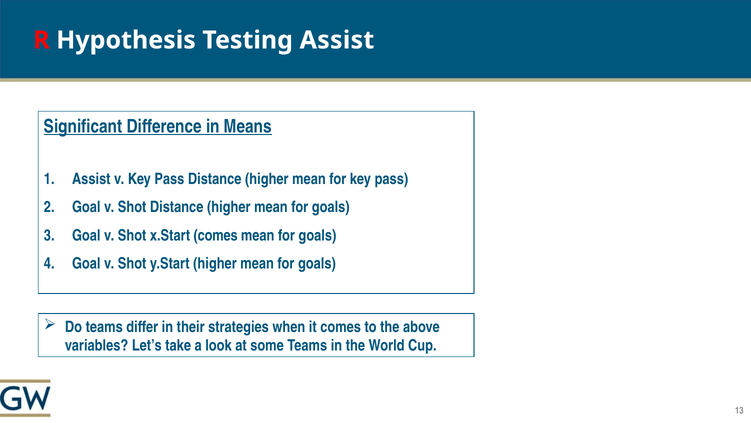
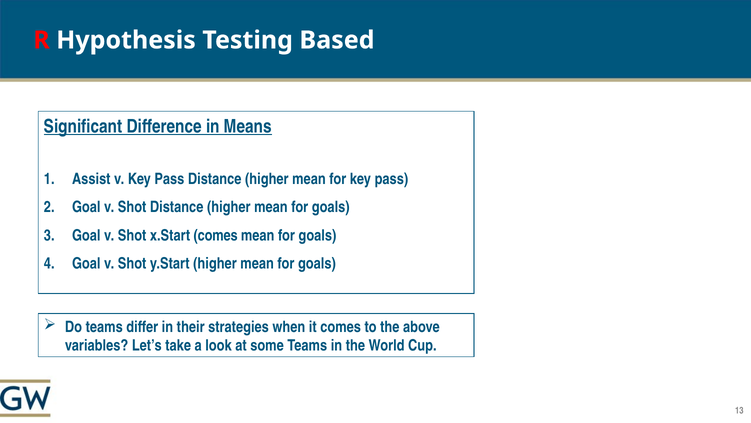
Testing Assist: Assist -> Based
